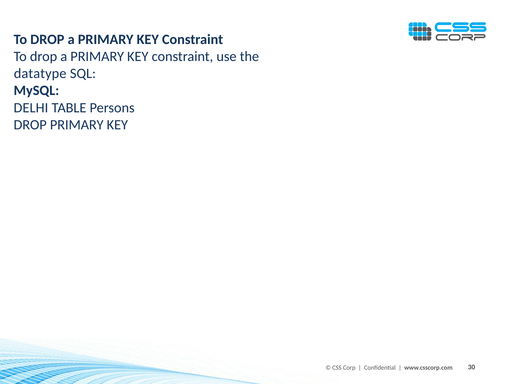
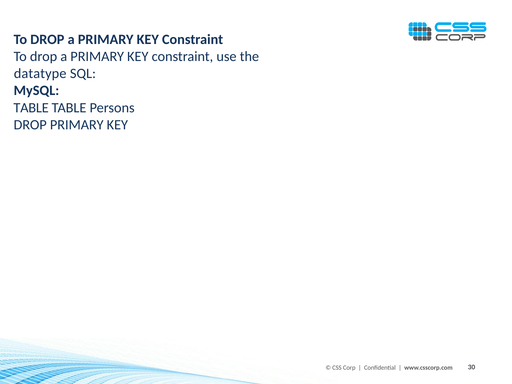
DELHI at (31, 108): DELHI -> TABLE
